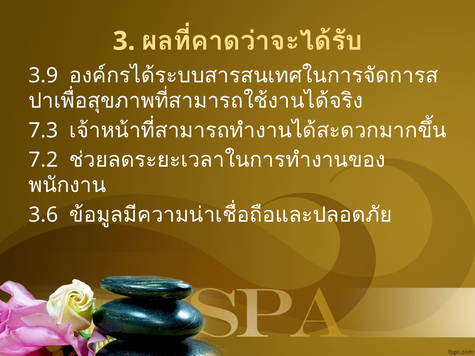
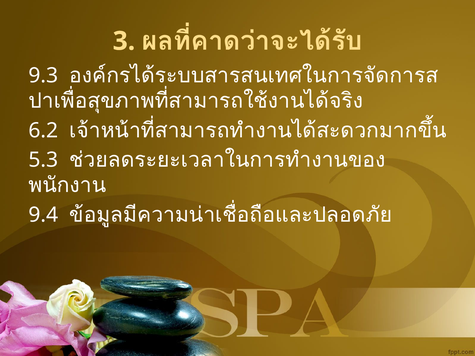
3.9: 3.9 -> 9.3
7.3: 7.3 -> 6.2
7.2: 7.2 -> 5.3
3.6: 3.6 -> 9.4
